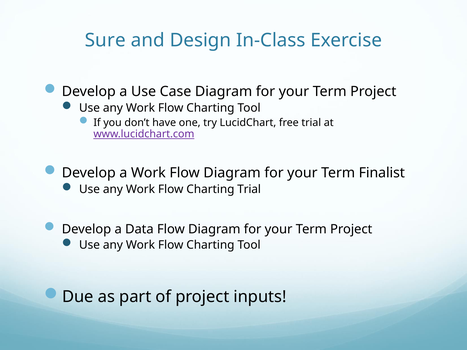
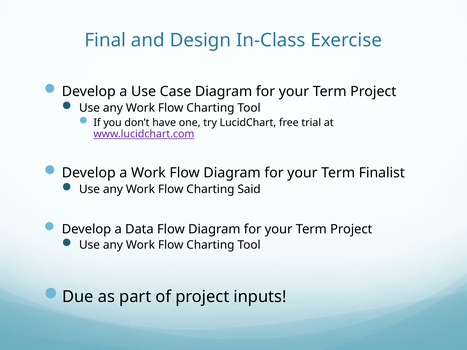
Sure: Sure -> Final
Charting Trial: Trial -> Said
